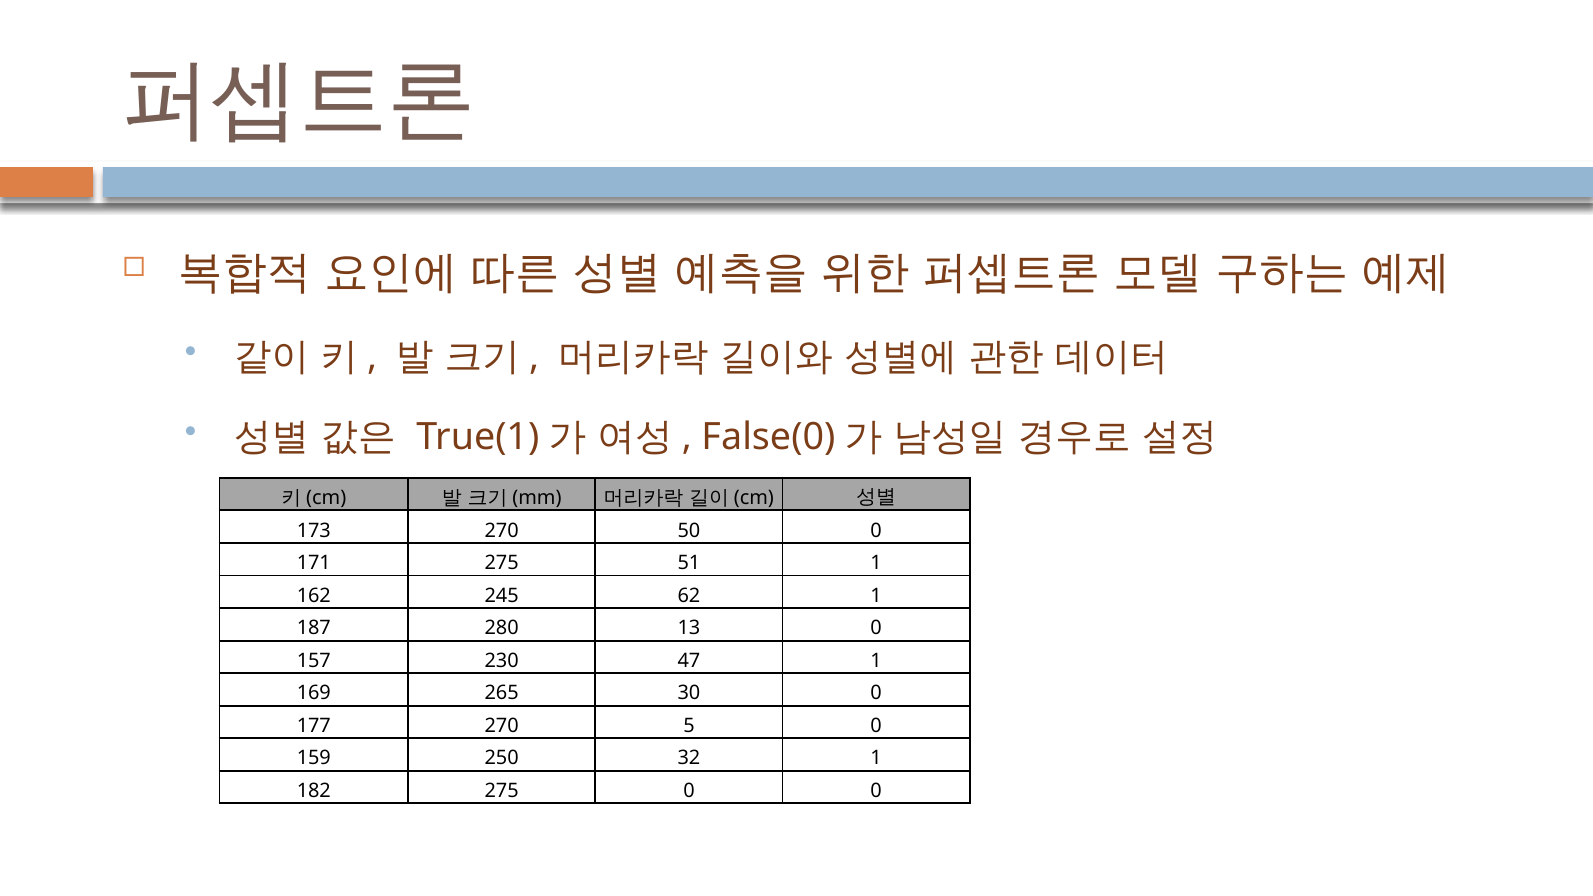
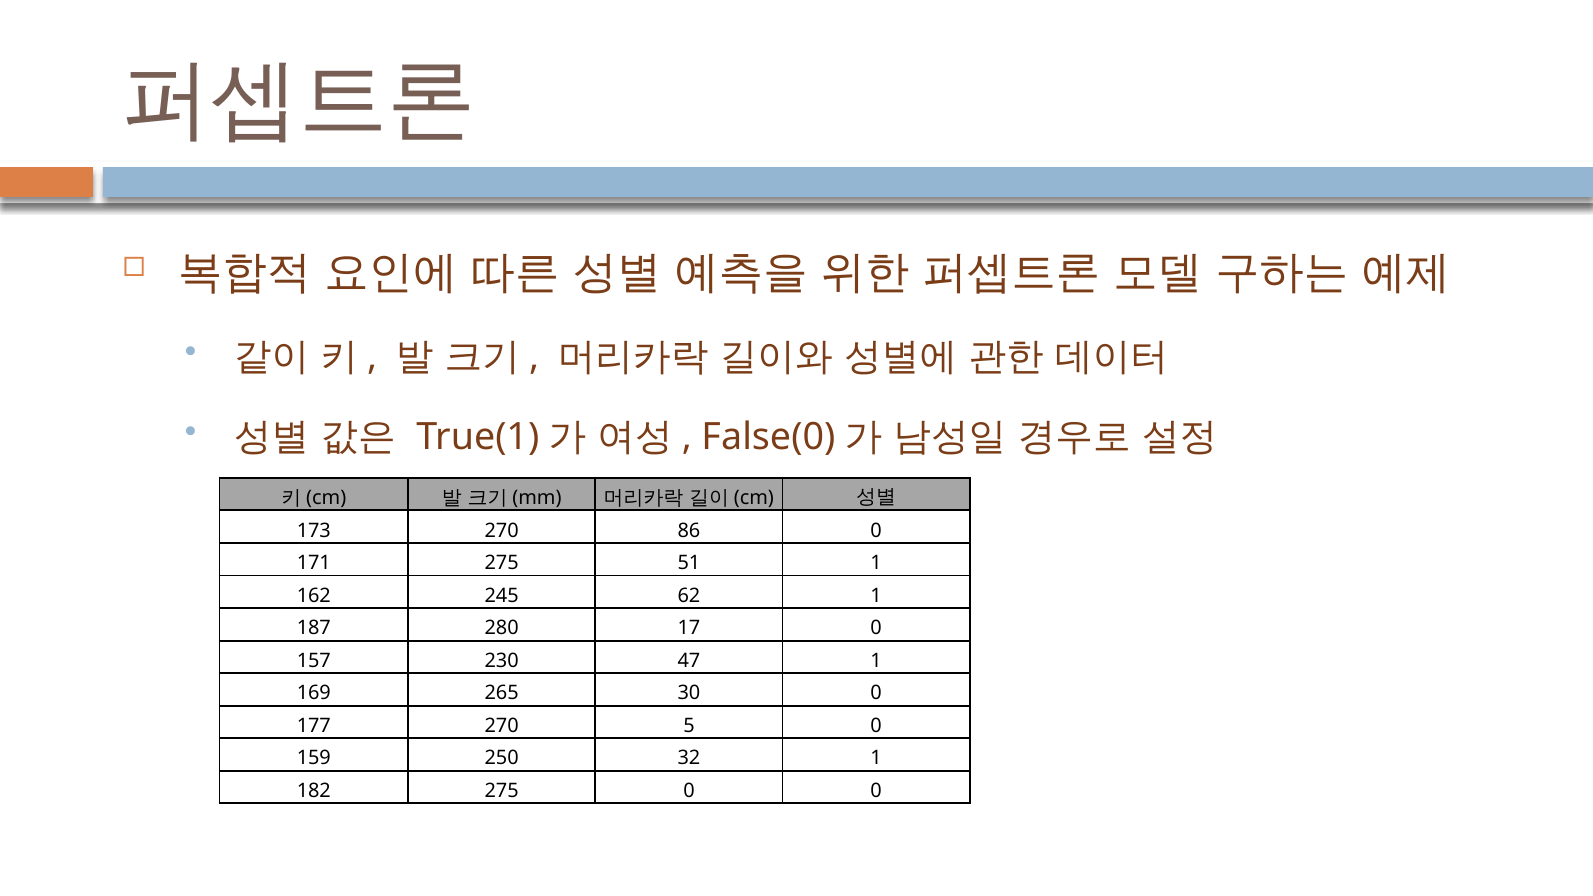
50: 50 -> 86
13: 13 -> 17
